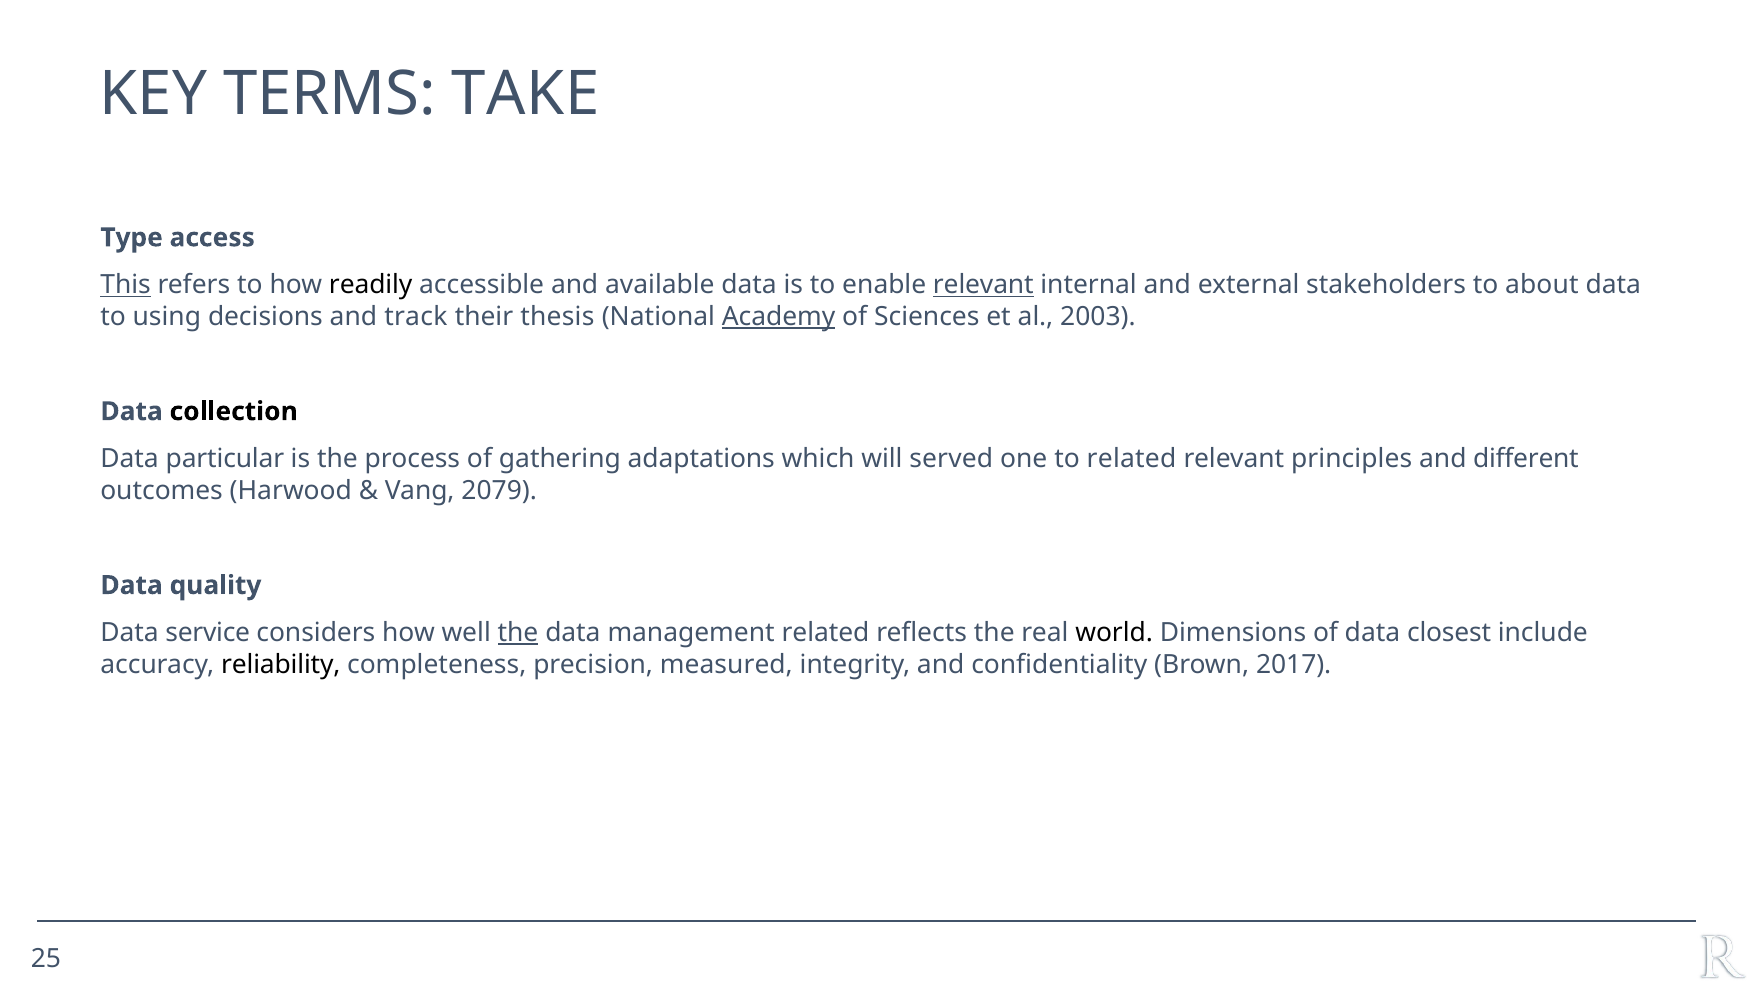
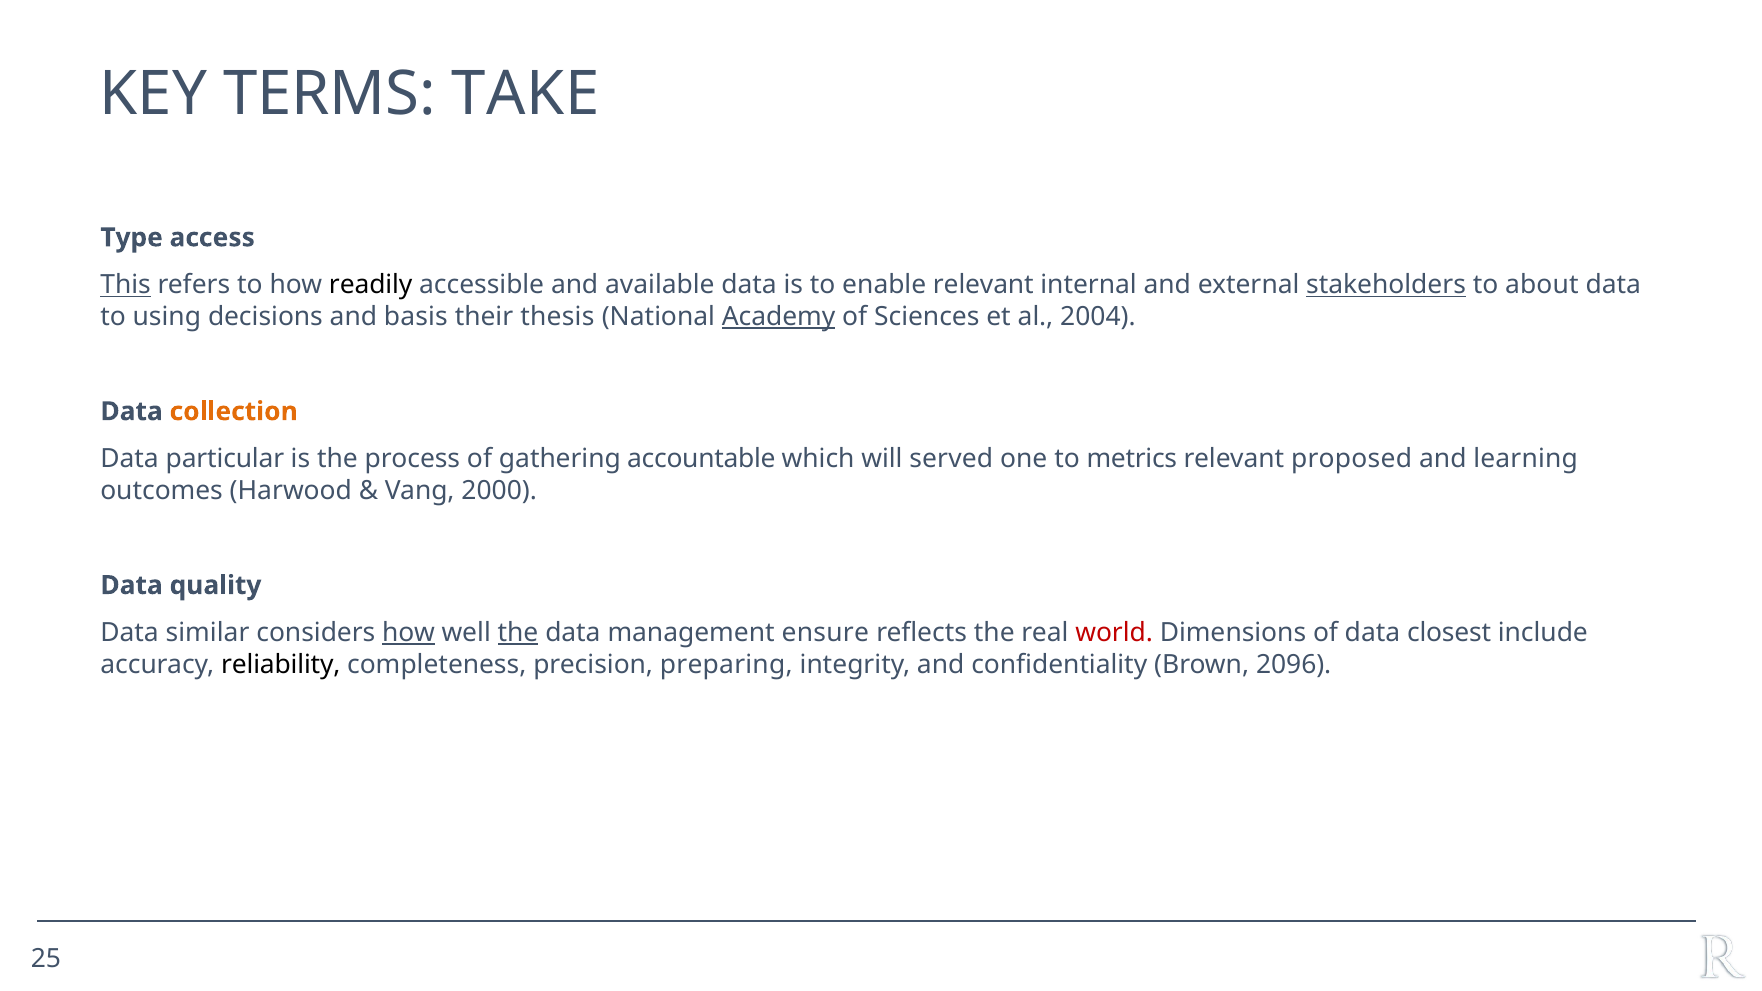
relevant at (983, 285) underline: present -> none
stakeholders underline: none -> present
track: track -> basis
2003: 2003 -> 2004
collection colour: black -> orange
adaptations: adaptations -> accountable
to related: related -> metrics
principles: principles -> proposed
different: different -> learning
2079: 2079 -> 2000
service: service -> similar
how at (409, 633) underline: none -> present
management related: related -> ensure
world colour: black -> red
measured: measured -> preparing
2017: 2017 -> 2096
